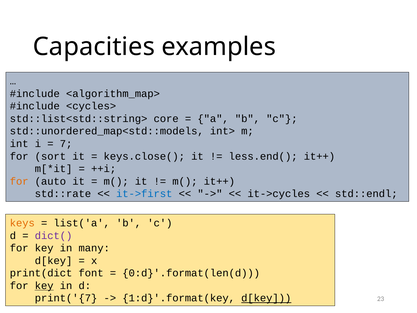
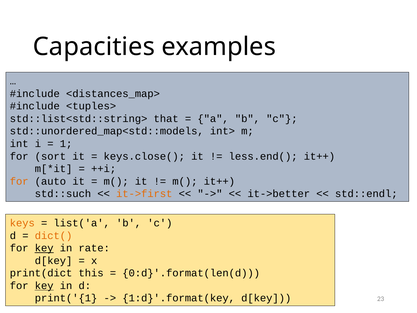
<algorithm_map>: <algorithm_map> -> <distances_map>
<cycles>: <cycles> -> <tuples>
core: core -> that
7: 7 -> 1
std::rate: std::rate -> std::such
it->first colour: blue -> orange
it->cycles: it->cycles -> it->better
dict( colour: purple -> orange
key at (44, 248) underline: none -> present
many: many -> rate
font: font -> this
print('{7: print('{7 -> print('{1
d[key at (266, 298) underline: present -> none
